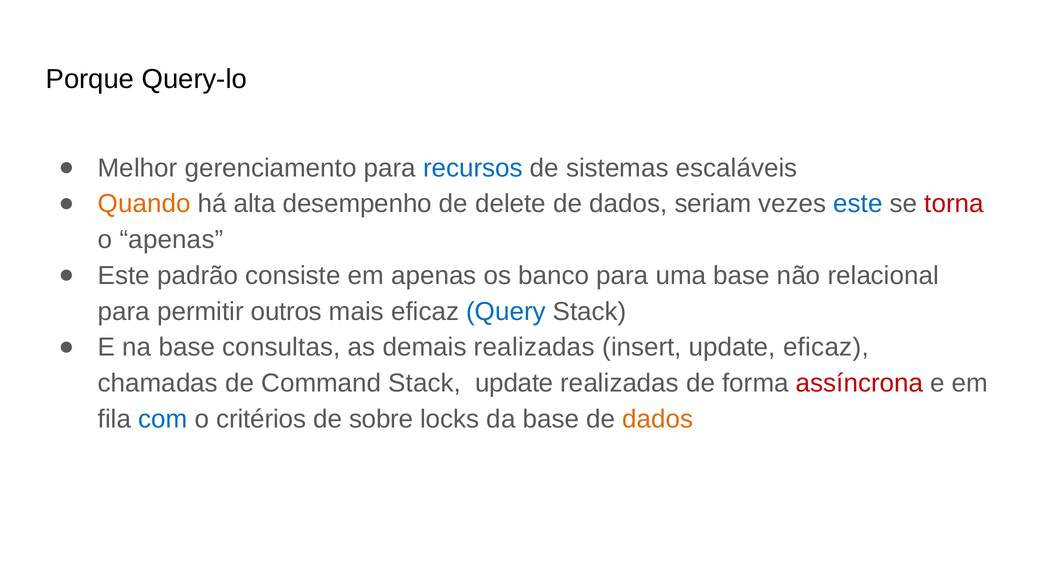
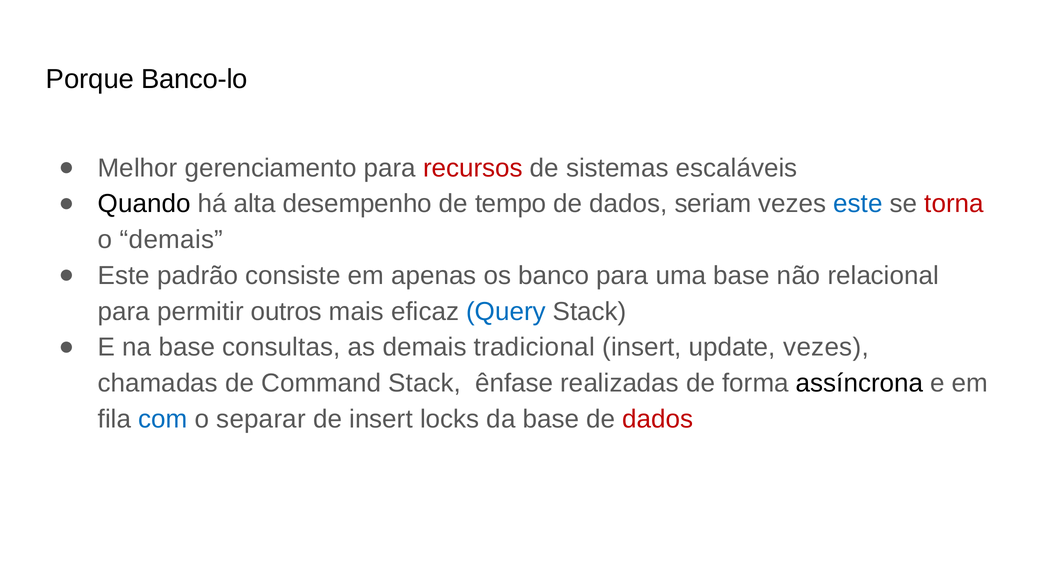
Query-lo: Query-lo -> Banco-lo
recursos colour: blue -> red
Quando colour: orange -> black
delete: delete -> tempo
o apenas: apenas -> demais
demais realizadas: realizadas -> tradicional
update eficaz: eficaz -> vezes
Stack update: update -> ênfase
assíncrona colour: red -> black
critérios: critérios -> separar
de sobre: sobre -> insert
dados at (658, 420) colour: orange -> red
